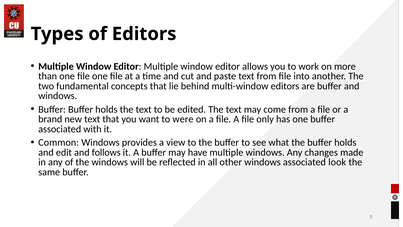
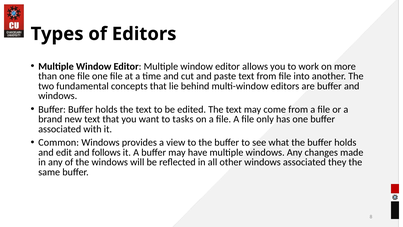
were: were -> tasks
look: look -> they
